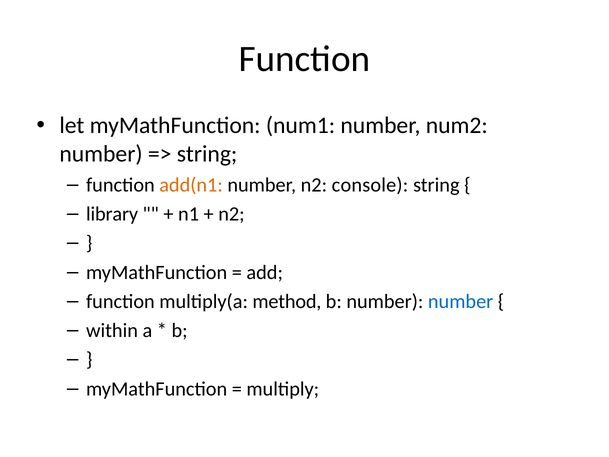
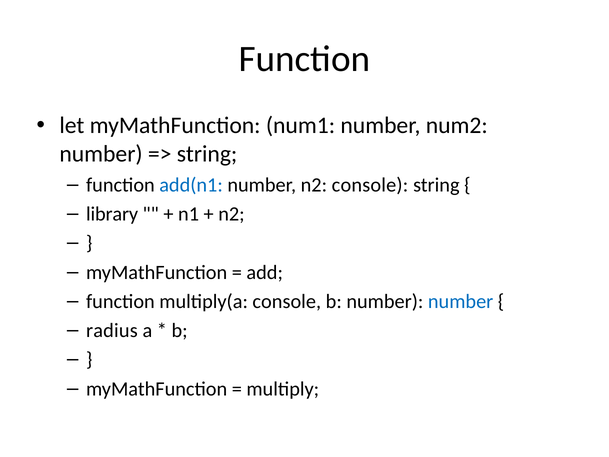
add(n1 colour: orange -> blue
multiply(a method: method -> console
within: within -> radius
